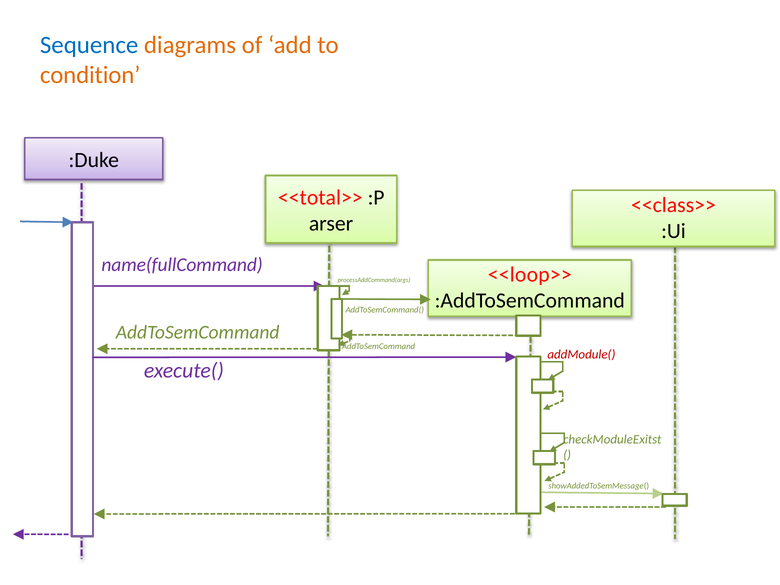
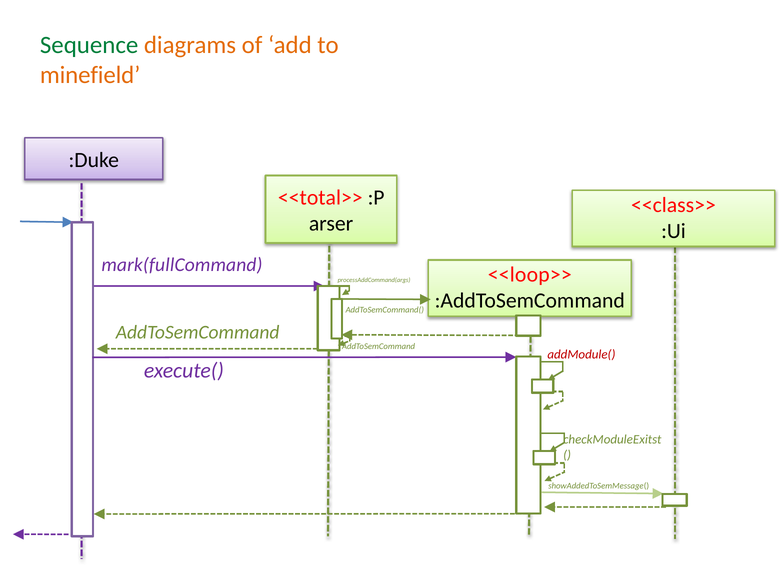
Sequence colour: blue -> green
condition: condition -> minefield
name(fullCommand: name(fullCommand -> mark(fullCommand
